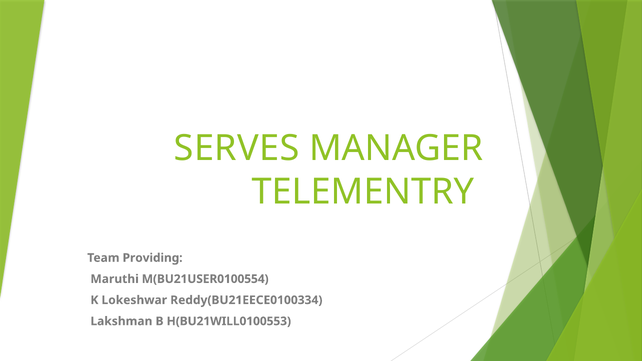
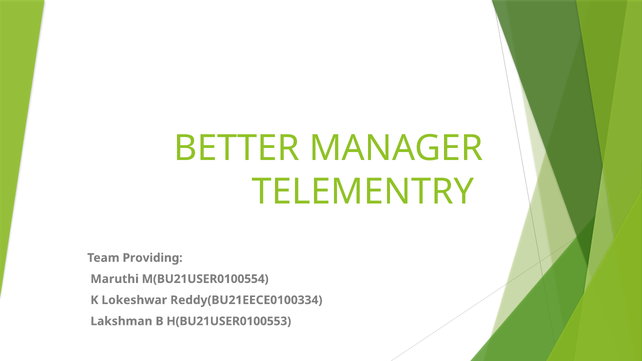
SERVES: SERVES -> BETTER
H(BU21WILL0100553: H(BU21WILL0100553 -> H(BU21USER0100553
